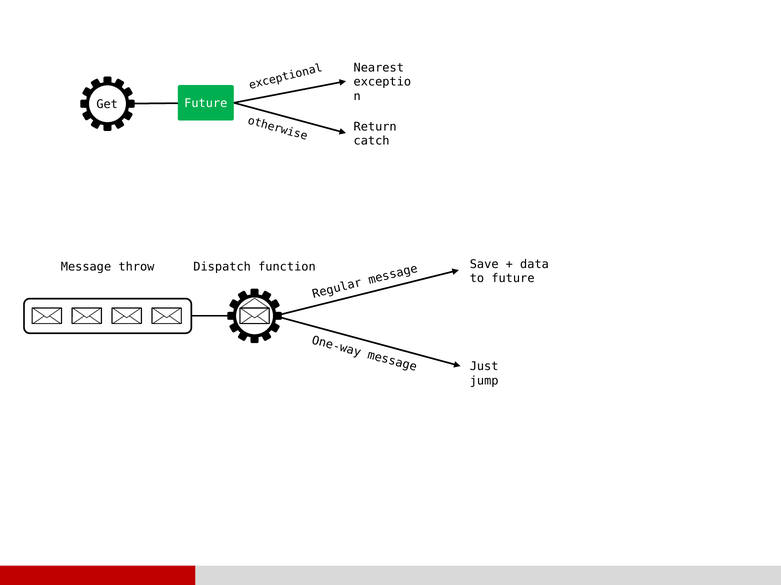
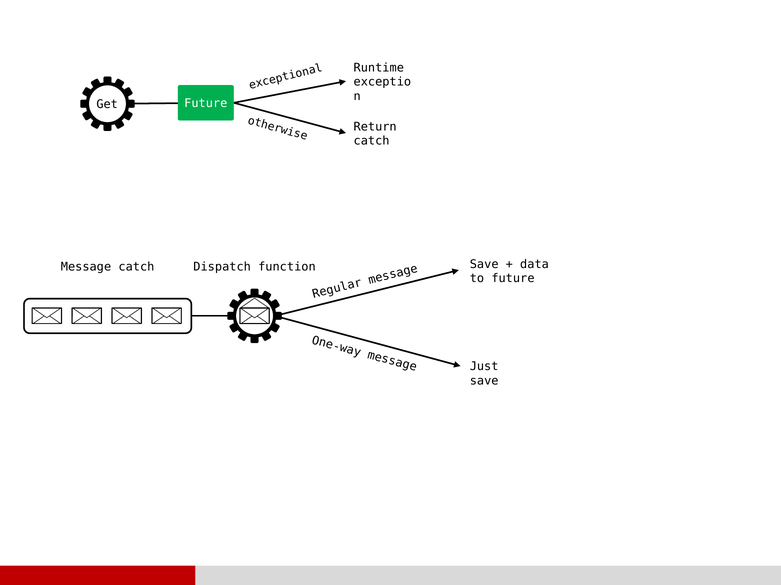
Nearest: Nearest -> Runtime
Message throw: throw -> catch
jump at (484, 381): jump -> save
